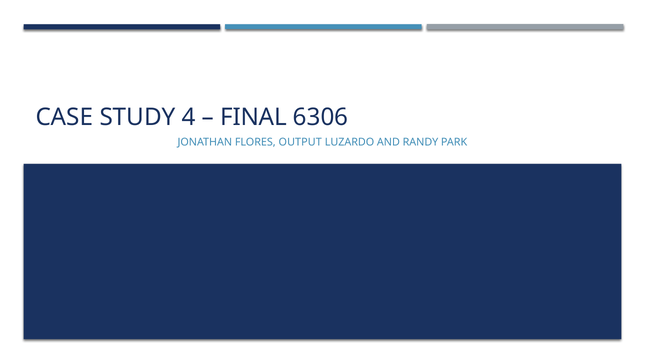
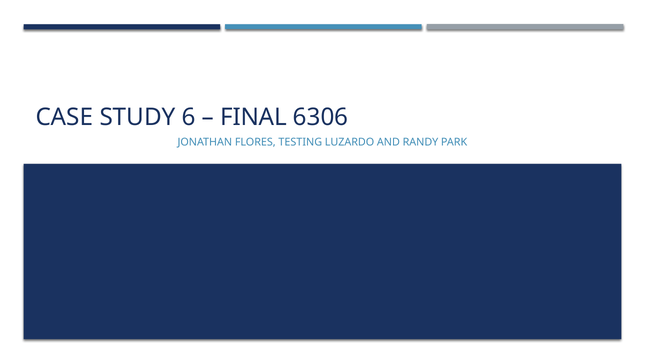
4: 4 -> 6
OUTPUT: OUTPUT -> TESTING
